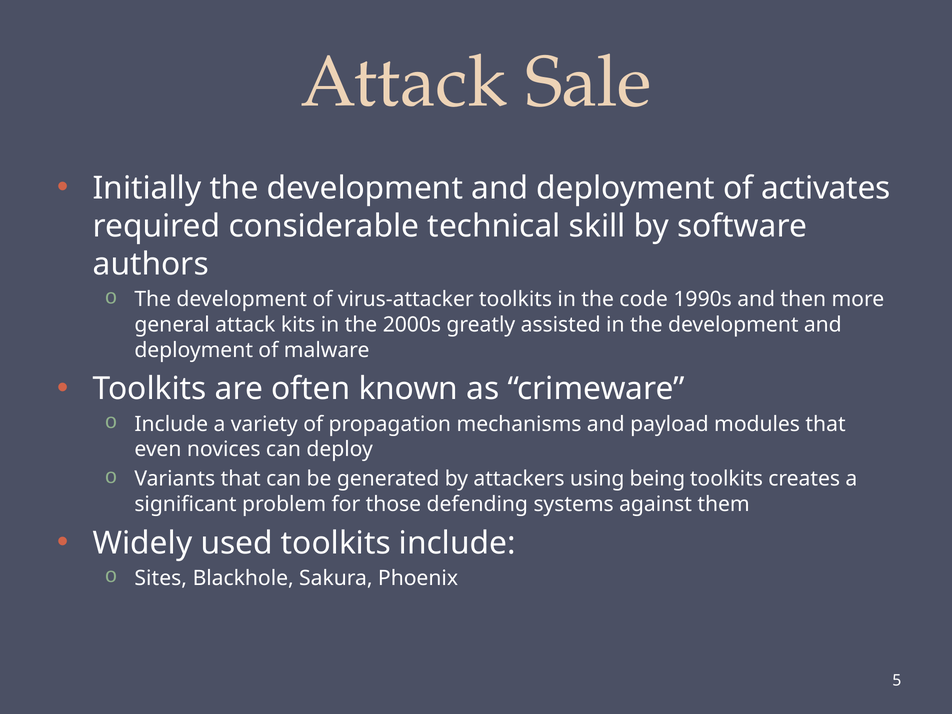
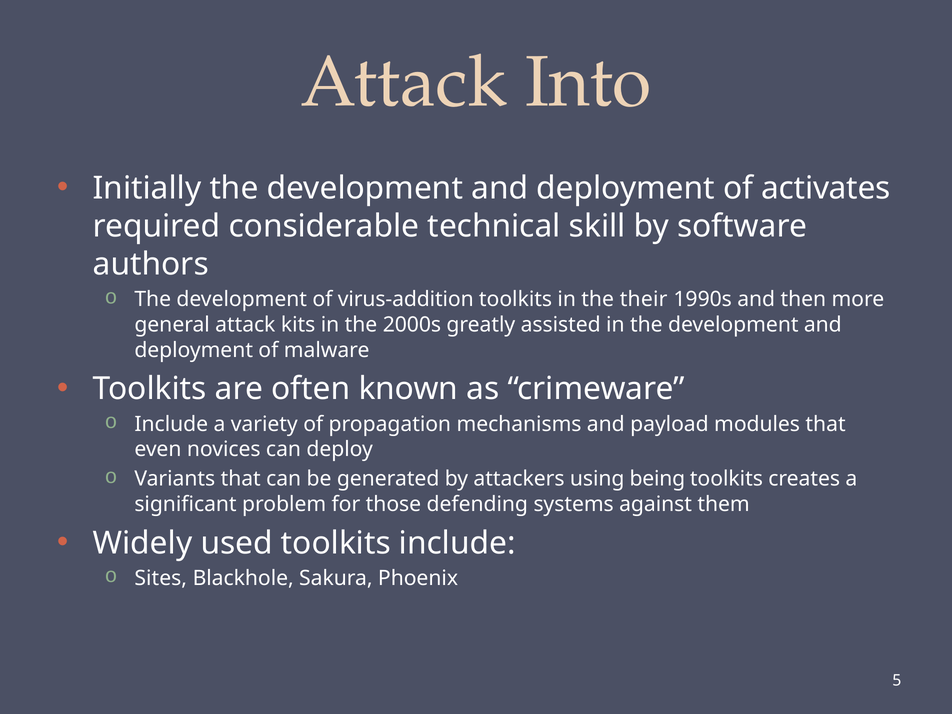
Sale: Sale -> Into
virus-attacker: virus-attacker -> virus-addition
code: code -> their
